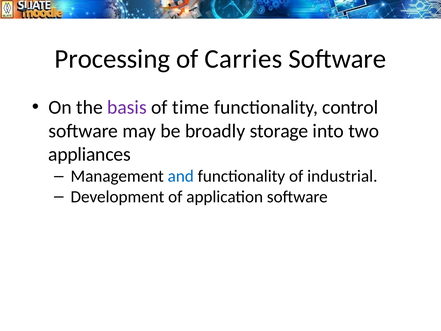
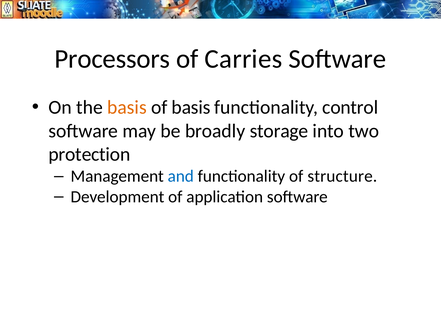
Processing: Processing -> Processors
basis at (127, 107) colour: purple -> orange
of time: time -> basis
appliances: appliances -> protection
industrial: industrial -> structure
